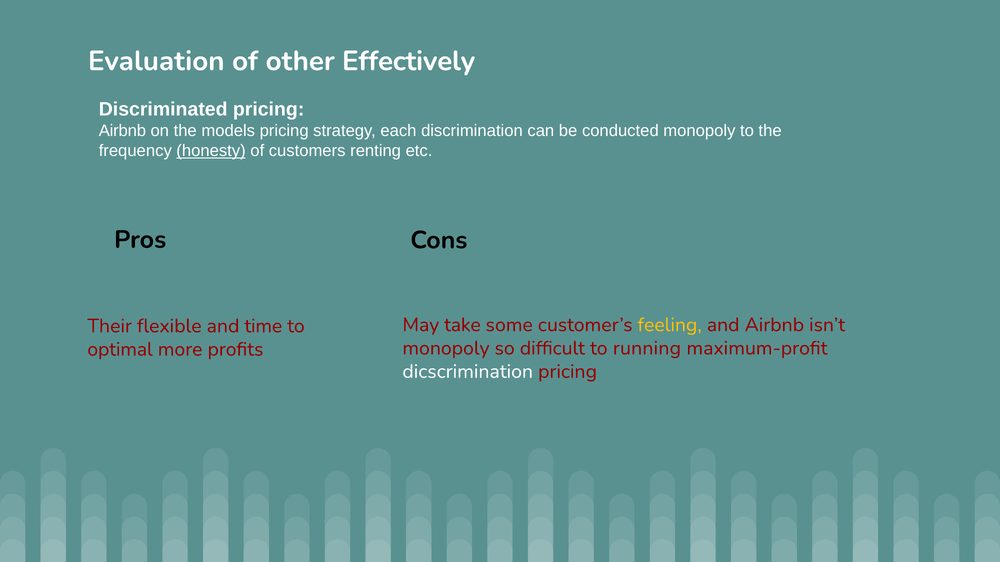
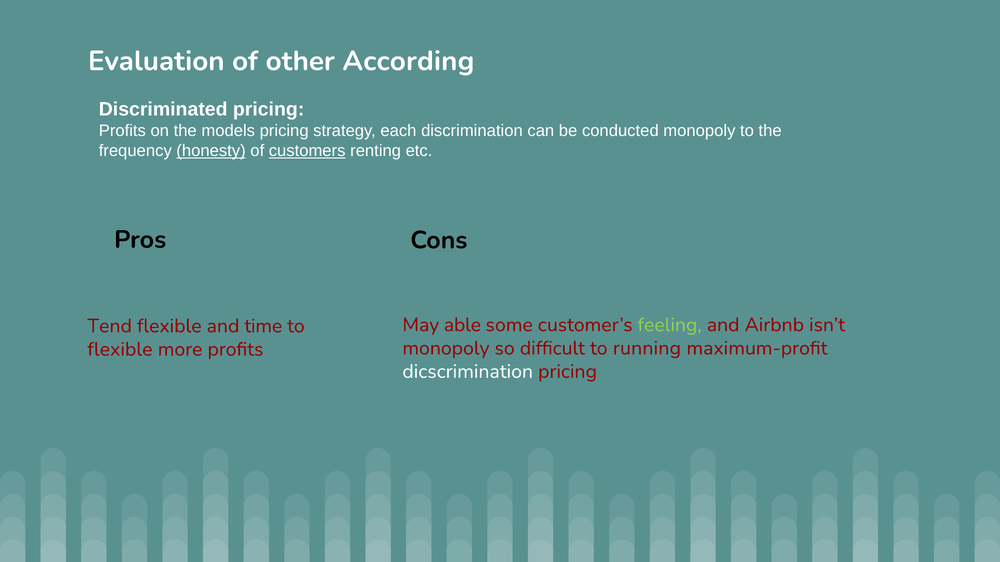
Effectively: Effectively -> According
Airbnb at (122, 131): Airbnb -> Profits
customers underline: none -> present
take: take -> able
feeling colour: yellow -> light green
Their: Their -> Tend
optimal at (120, 350): optimal -> flexible
